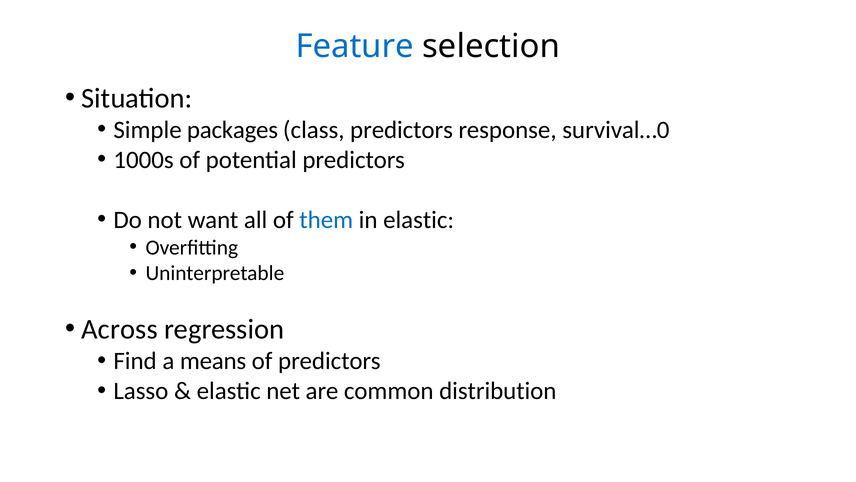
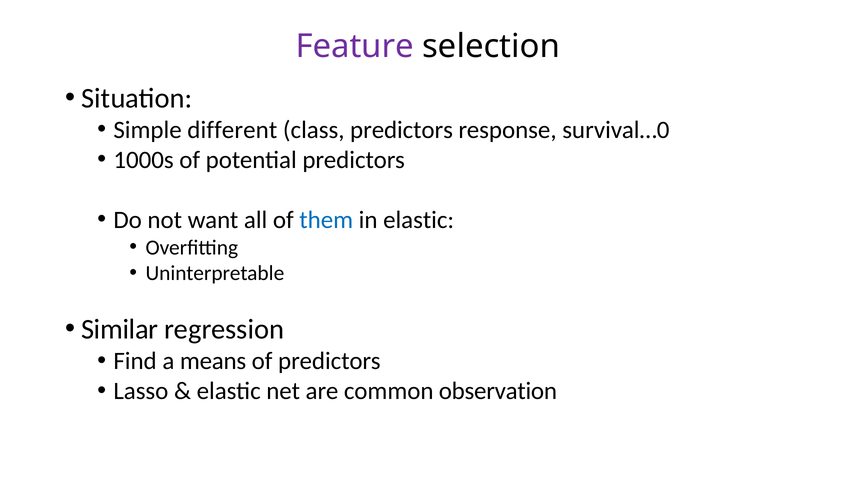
Feature colour: blue -> purple
packages: packages -> different
Across: Across -> Similar
distribution: distribution -> observation
